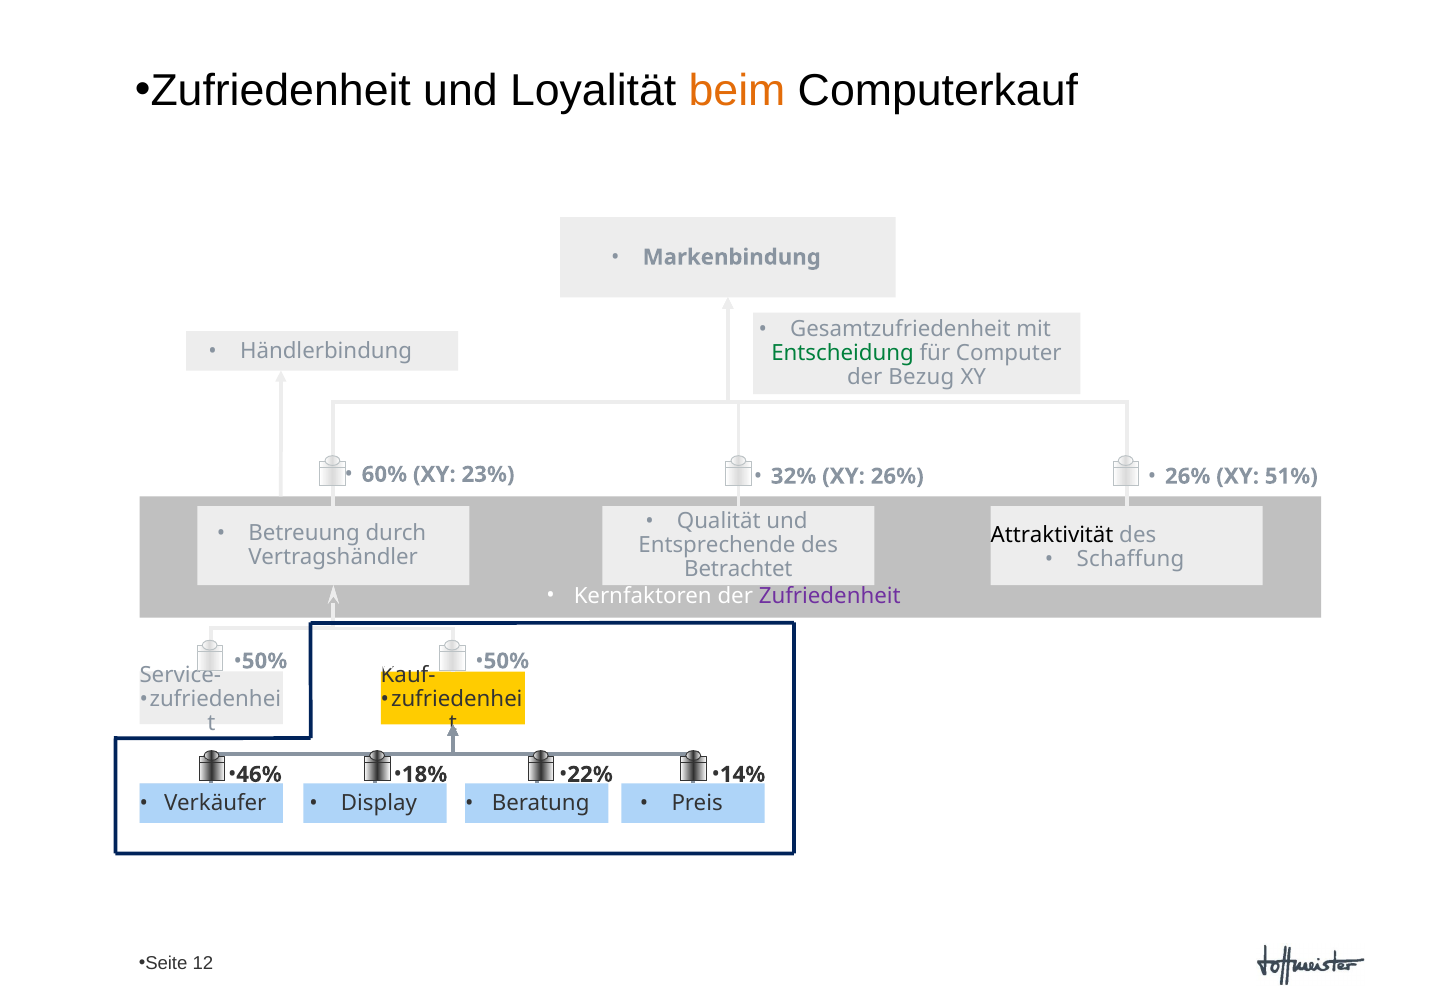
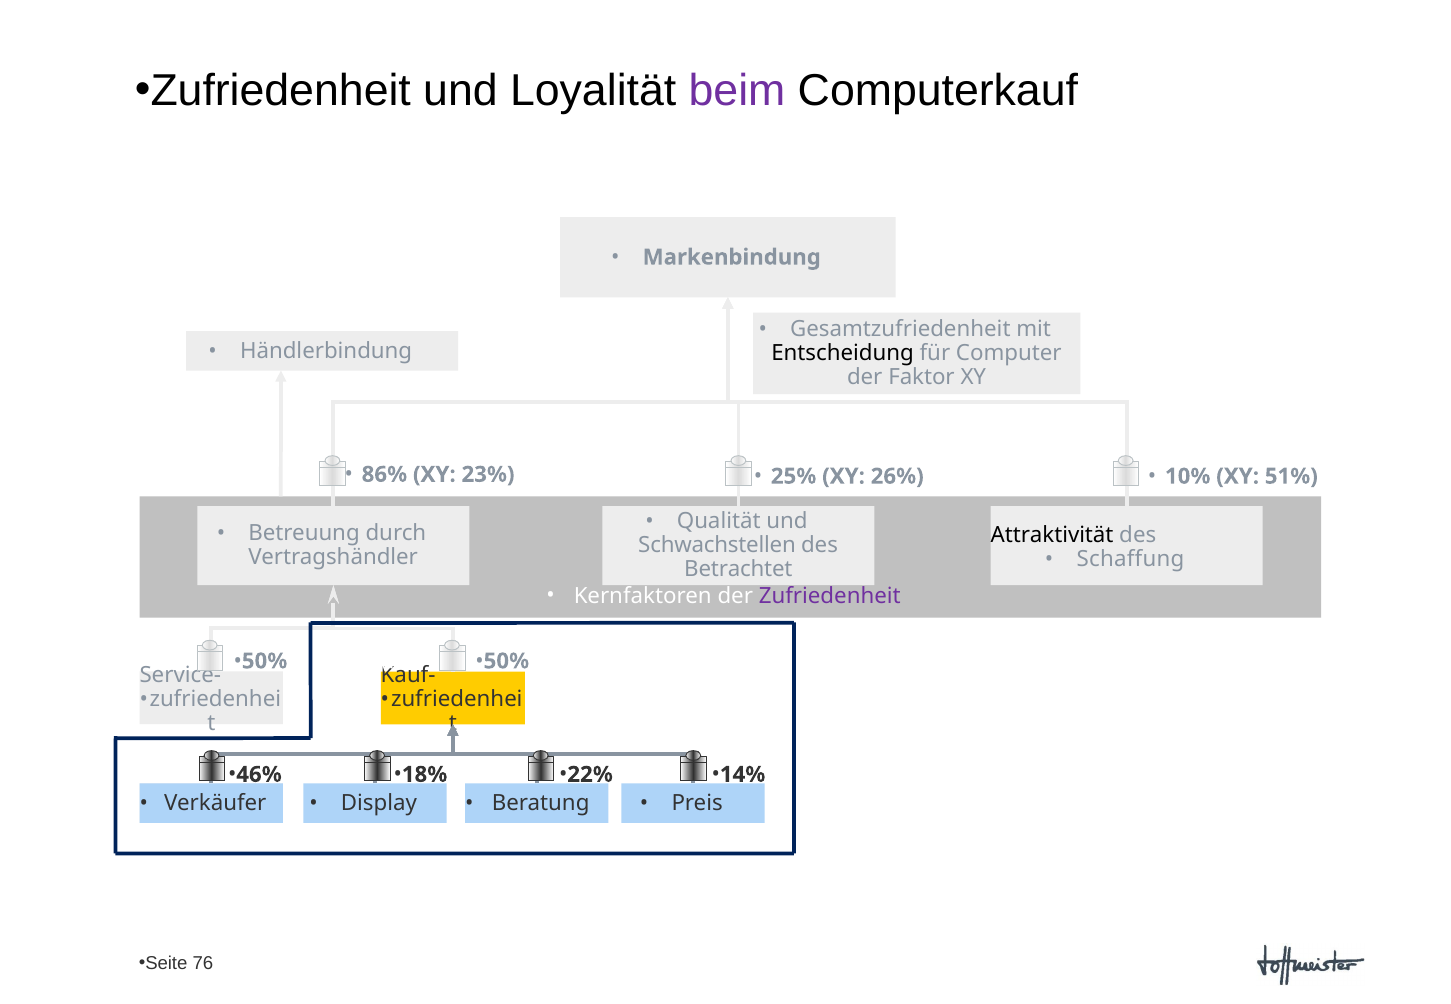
beim colour: orange -> purple
Entscheidung colour: green -> black
Bezug: Bezug -> Faktor
60%: 60% -> 86%
32%: 32% -> 25%
26% at (1188, 476): 26% -> 10%
Entsprechende: Entsprechende -> Schwachstellen
12: 12 -> 76
